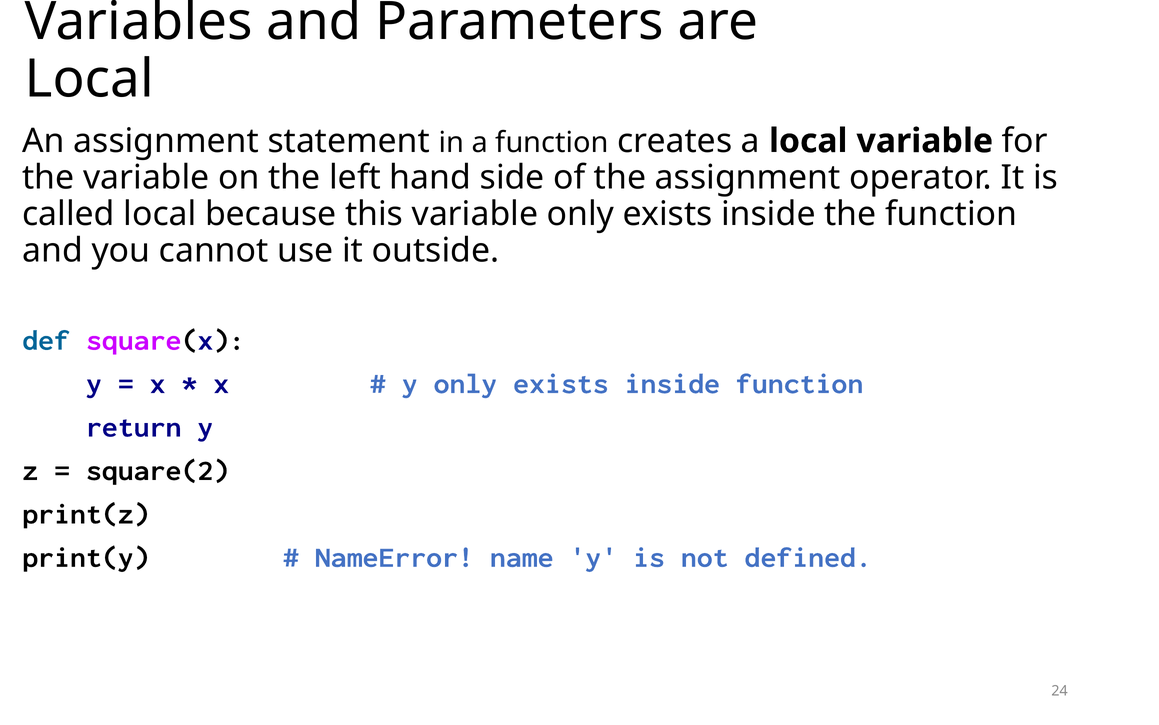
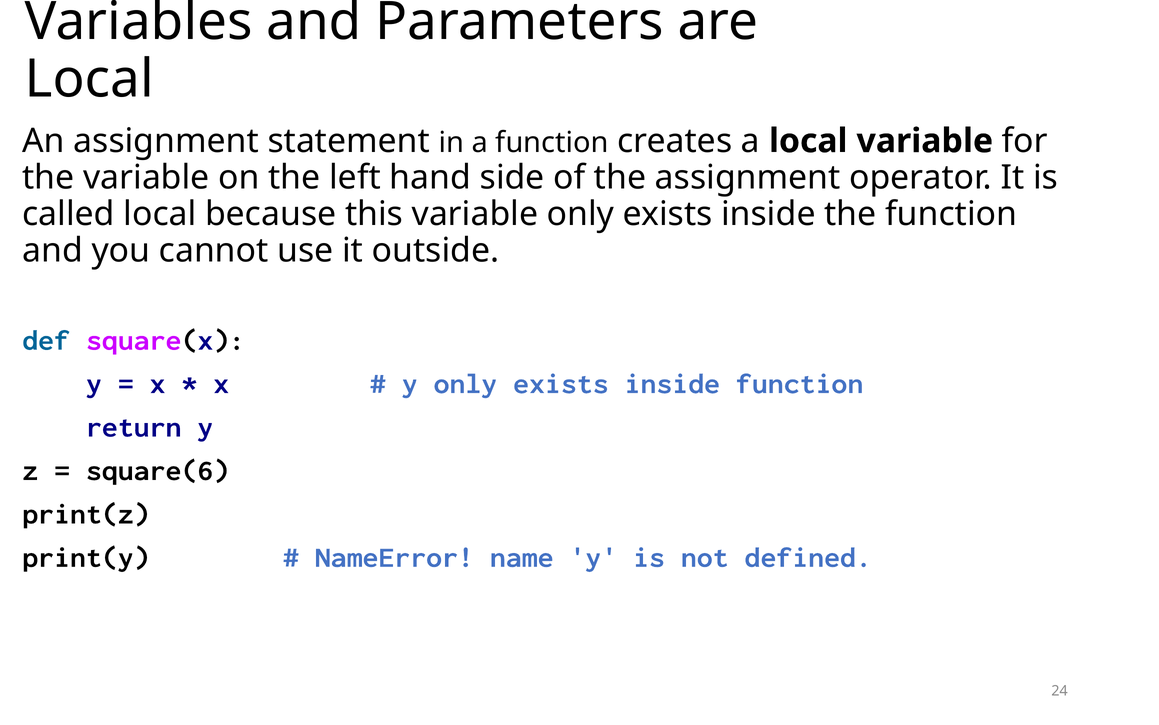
square(2: square(2 -> square(6
